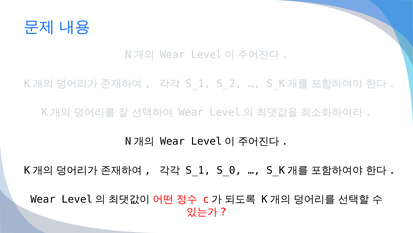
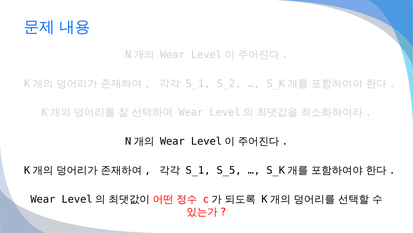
S_0: S_0 -> S_5
